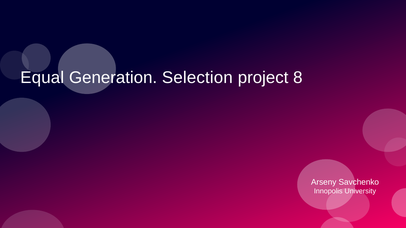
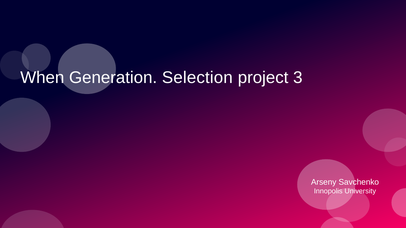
Equal: Equal -> When
8: 8 -> 3
